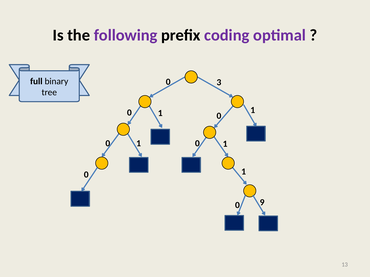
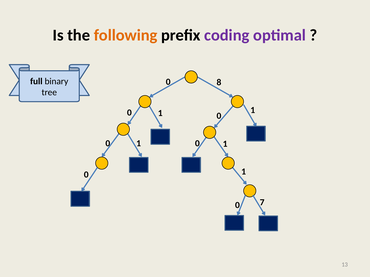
following colour: purple -> orange
3: 3 -> 8
9: 9 -> 7
